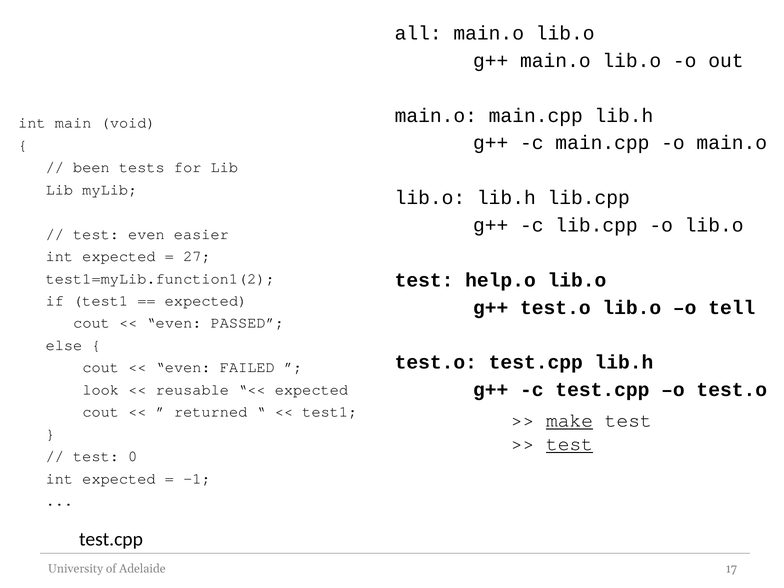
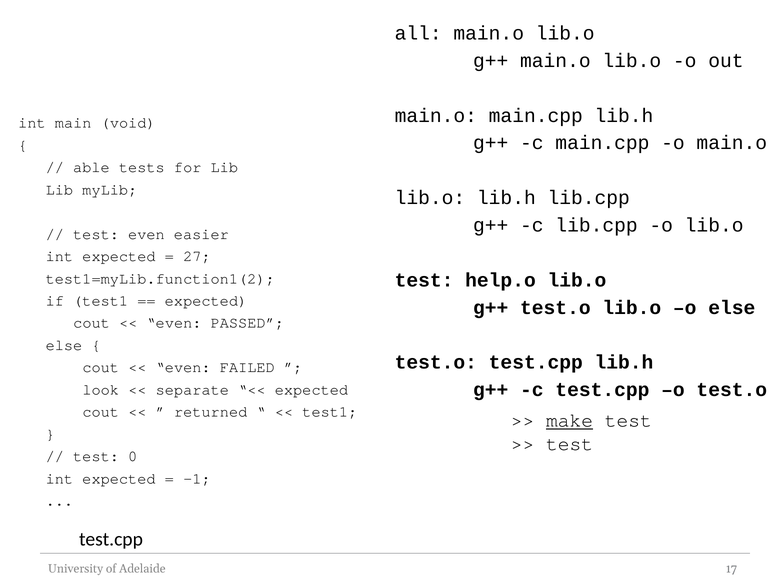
been: been -> able
o tell: tell -> else
reusable: reusable -> separate
test at (570, 444) underline: present -> none
